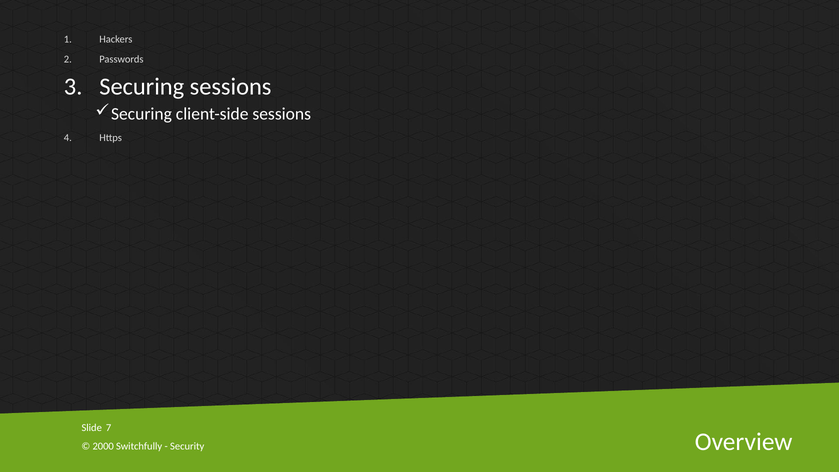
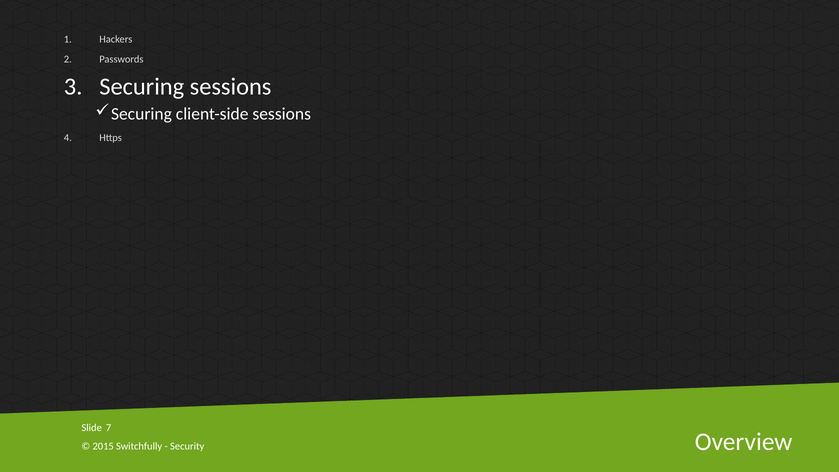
2000: 2000 -> 2015
